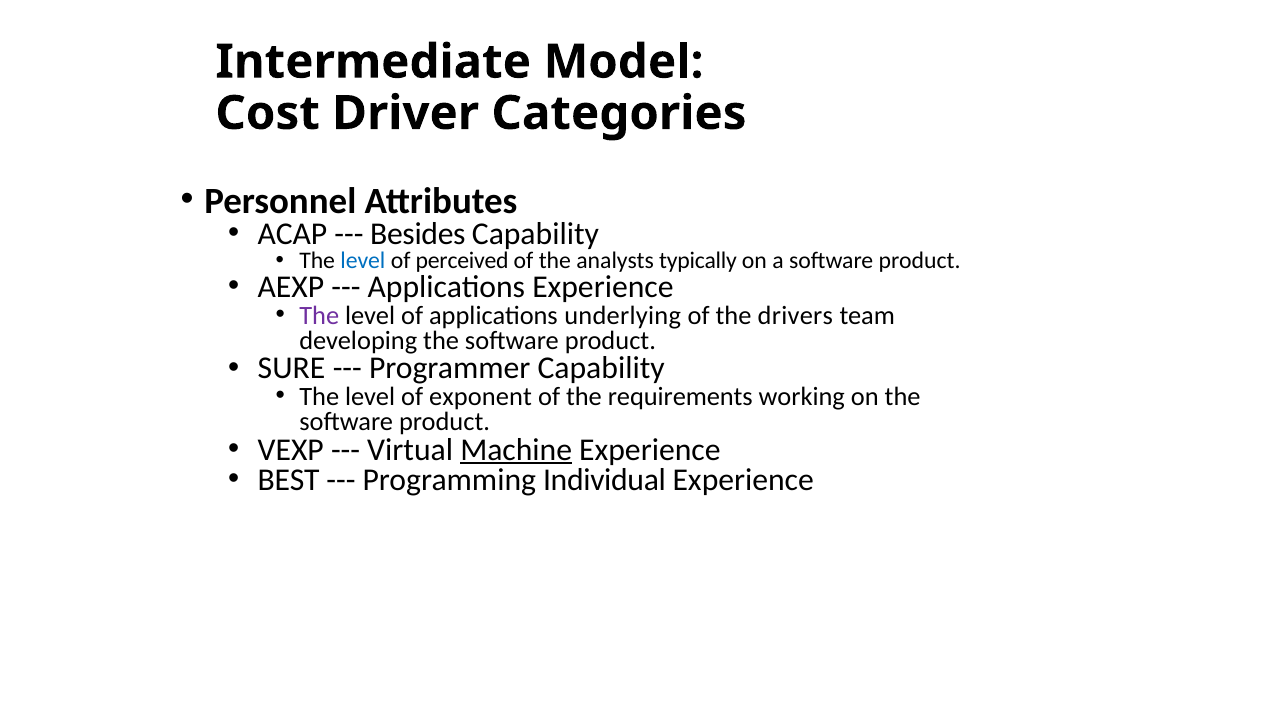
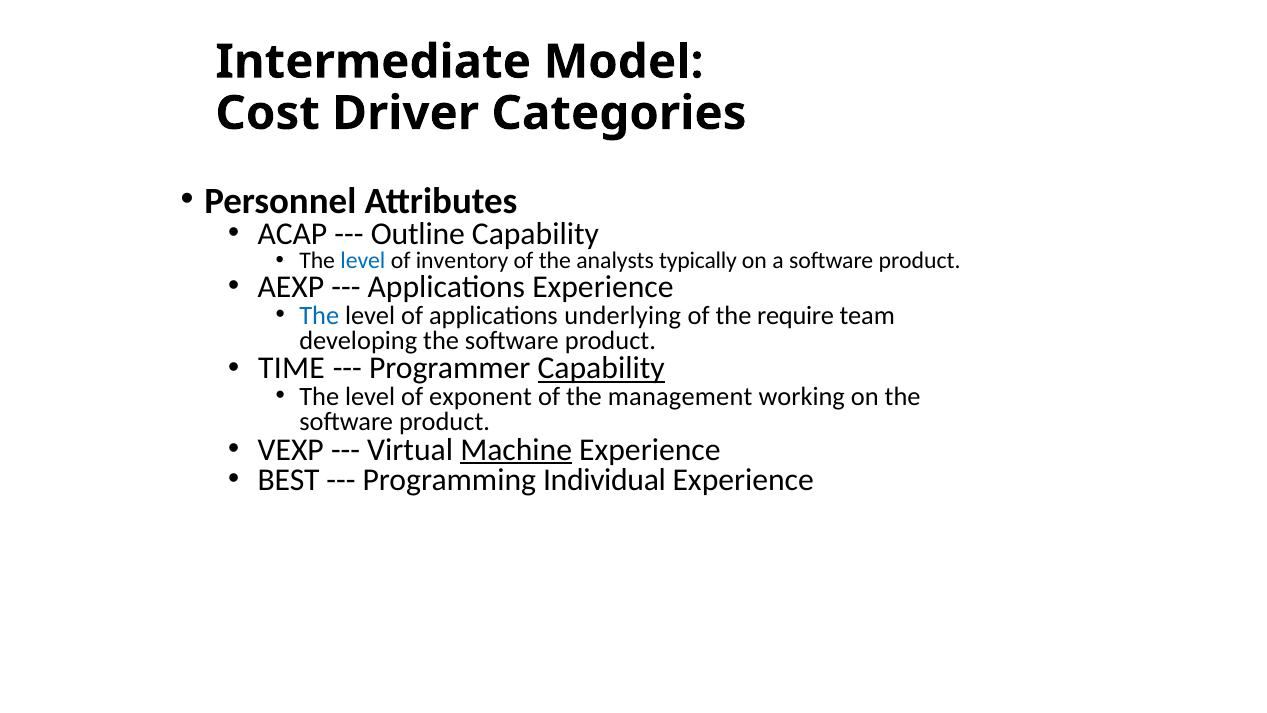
Besides: Besides -> Outline
perceived: perceived -> inventory
The at (319, 315) colour: purple -> blue
drivers: drivers -> require
SURE: SURE -> TIME
Capability at (601, 368) underline: none -> present
requirements: requirements -> management
